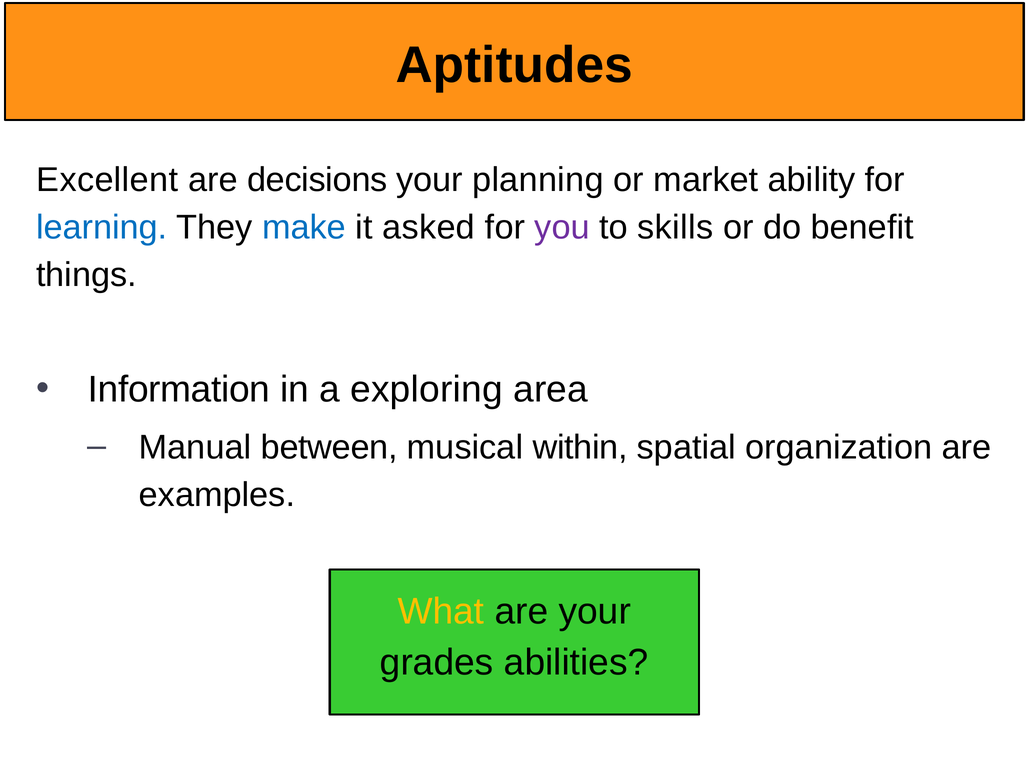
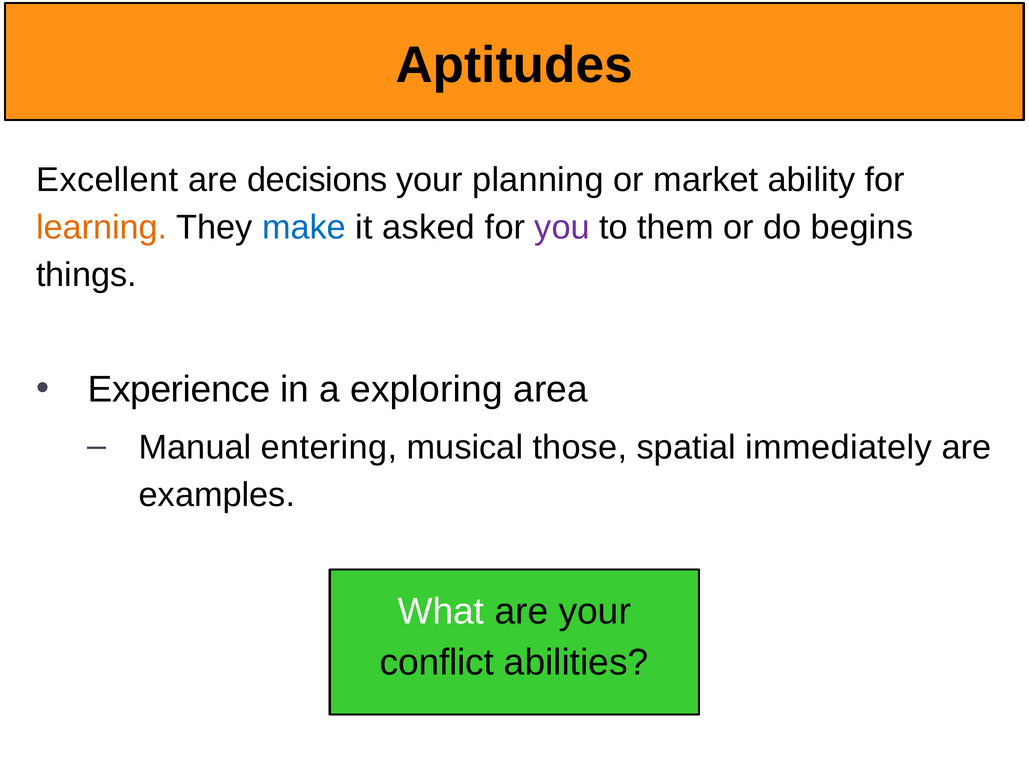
learning colour: blue -> orange
skills: skills -> them
benefit: benefit -> begins
Information: Information -> Experience
between: between -> entering
within: within -> those
organization: organization -> immediately
What colour: yellow -> white
grades: grades -> conflict
